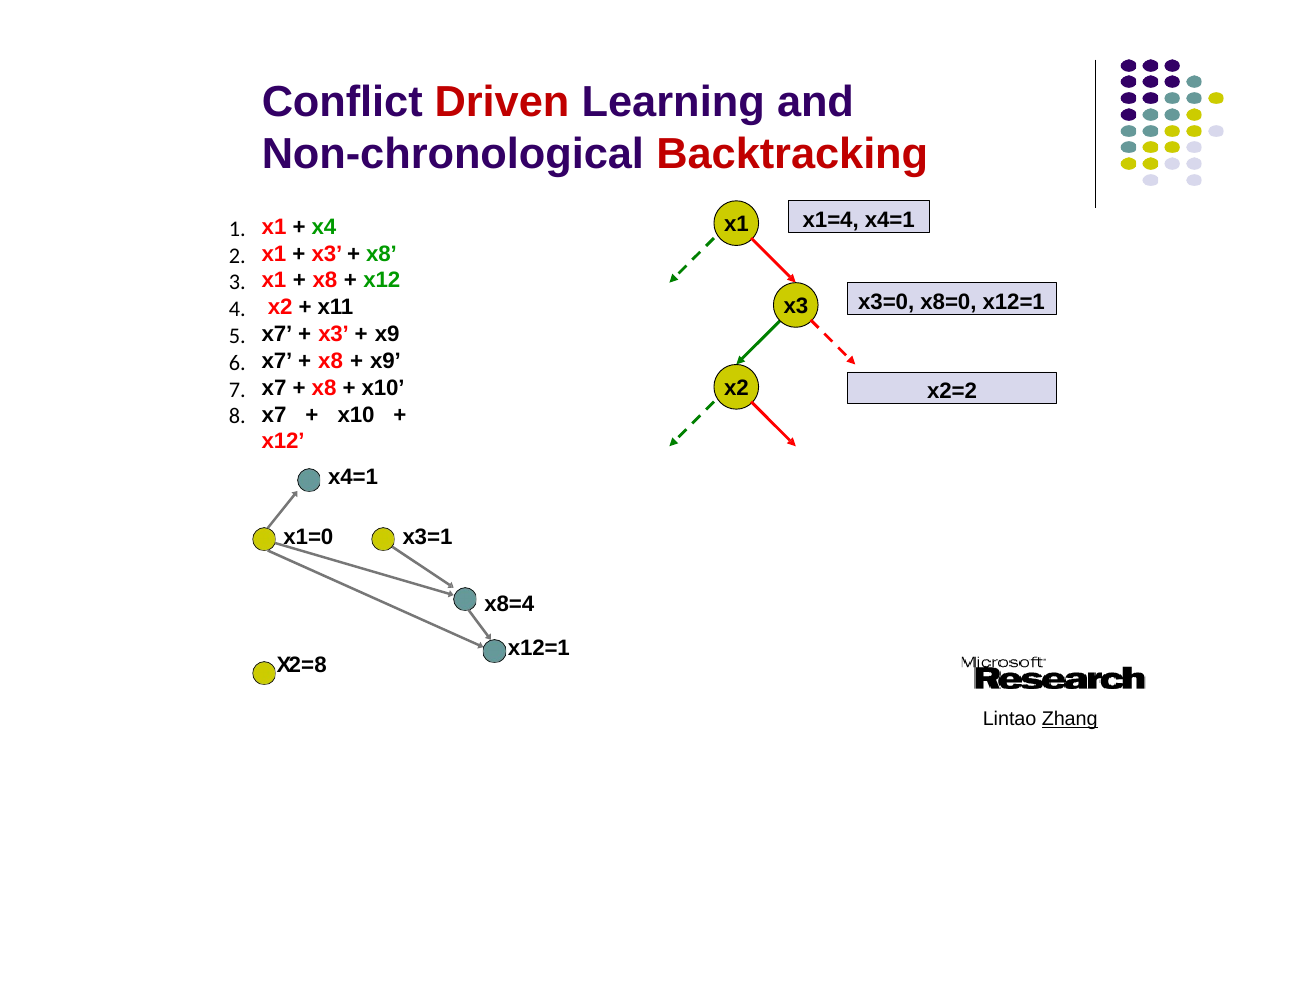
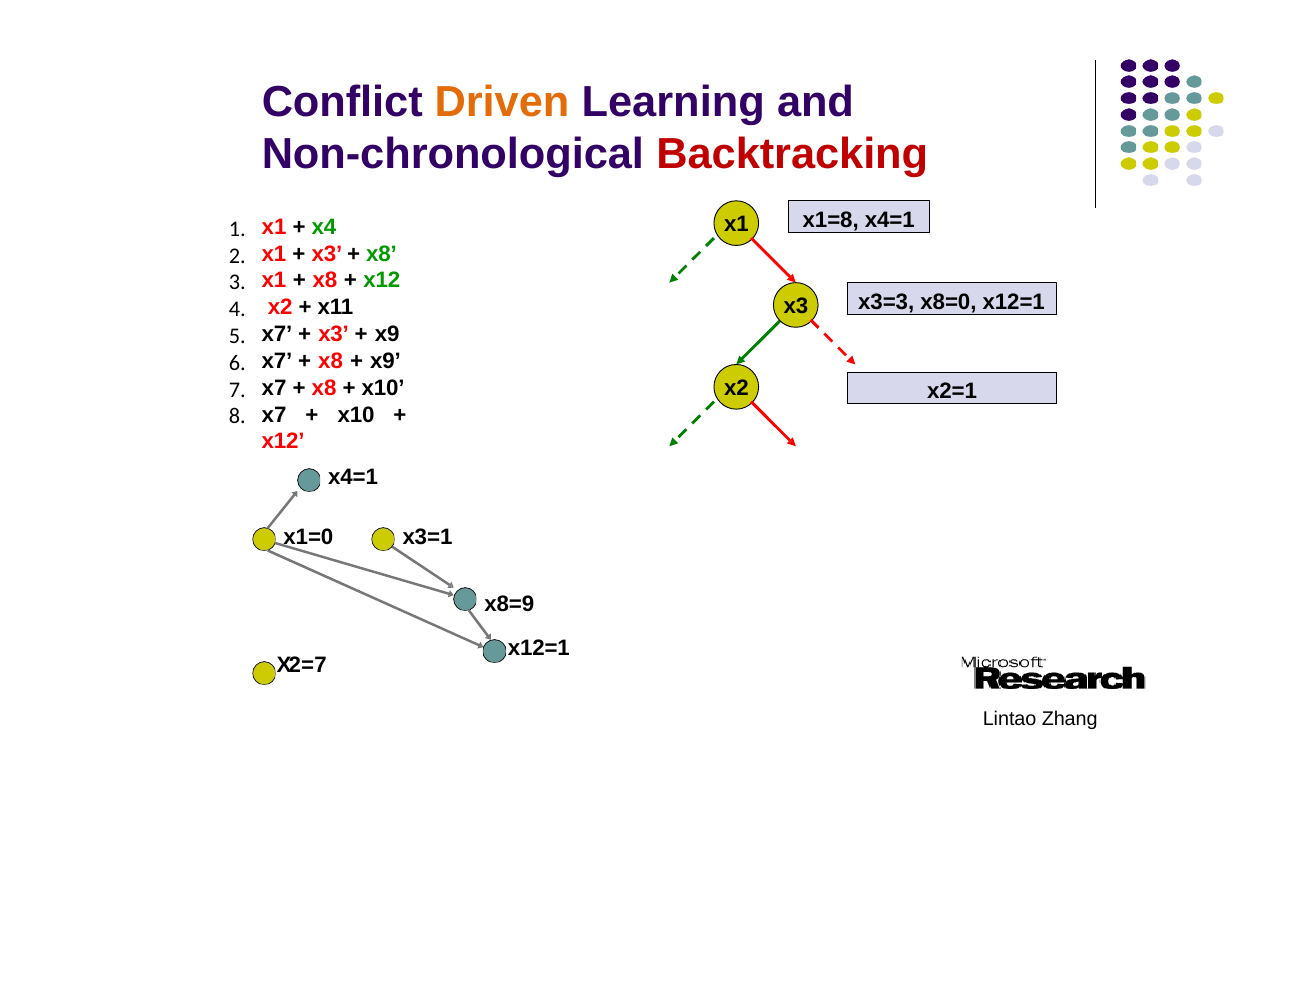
Driven colour: red -> orange
x1=4: x1=4 -> x1=8
x3=0: x3=0 -> x3=3
x2=2: x2=2 -> x2=1
x8=4: x8=4 -> x8=9
8 at (320, 665): 8 -> 7
Zhang underline: present -> none
